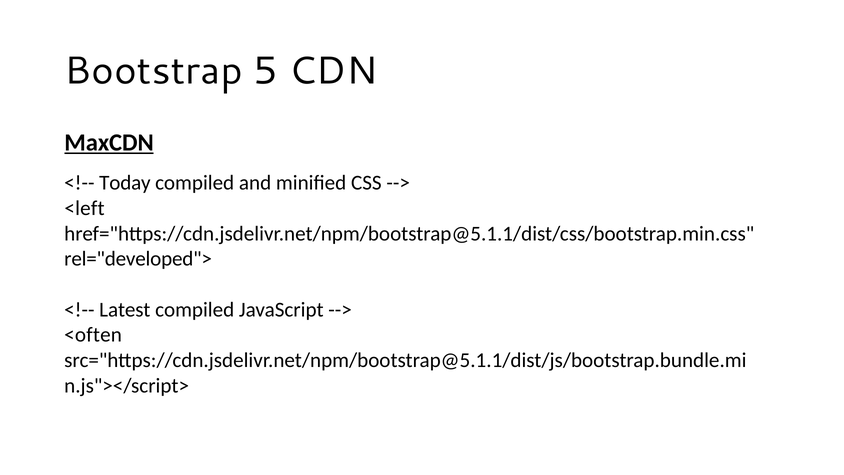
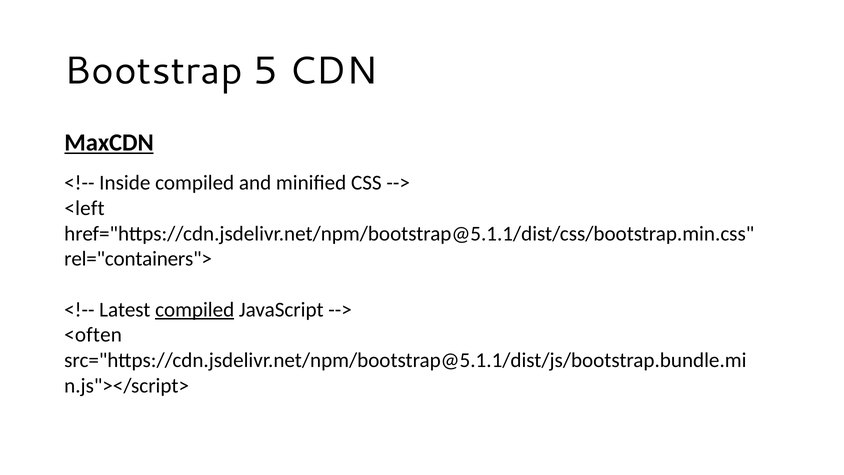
Today: Today -> Inside
rel="developed">: rel="developed"> -> rel="containers">
compiled at (195, 309) underline: none -> present
